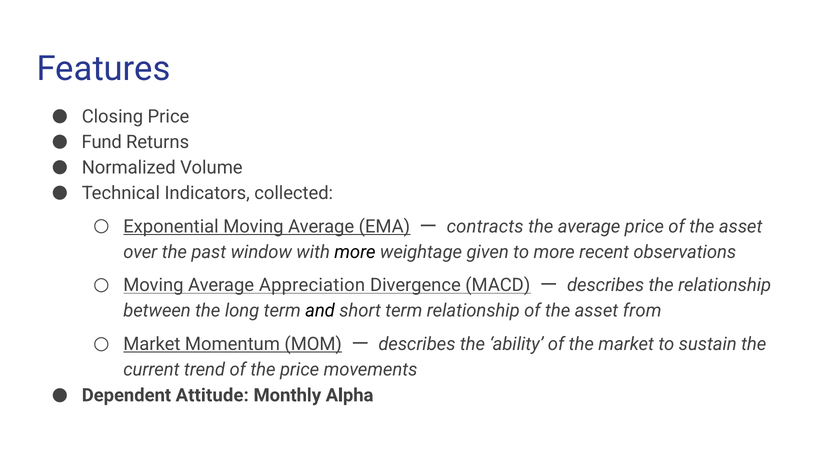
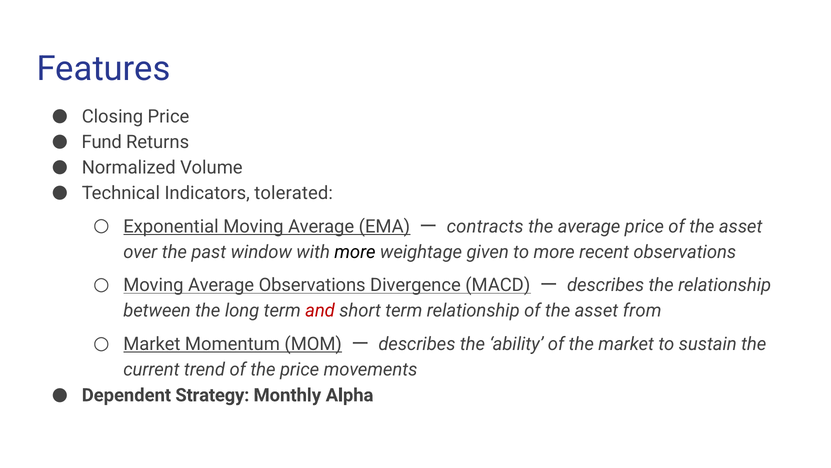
collected: collected -> tolerated
Average Appreciation: Appreciation -> Observations
and colour: black -> red
Attitude: Attitude -> Strategy
